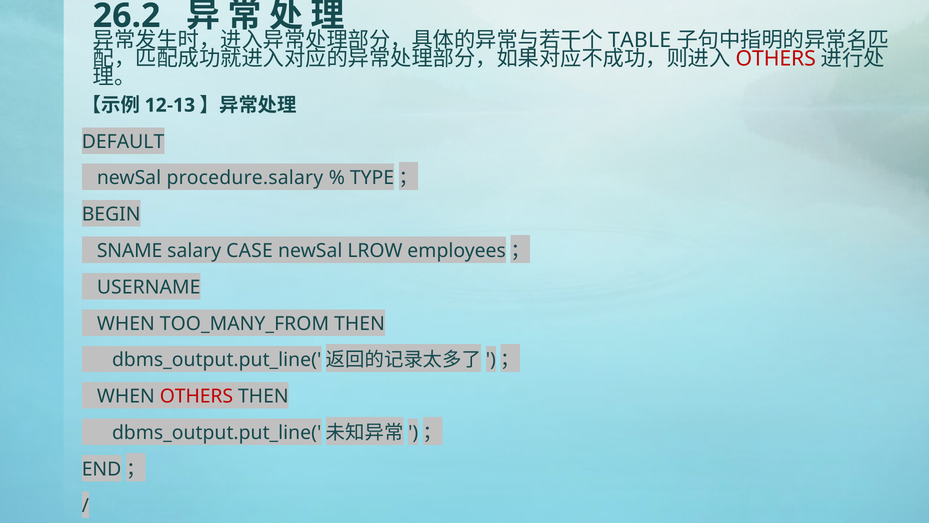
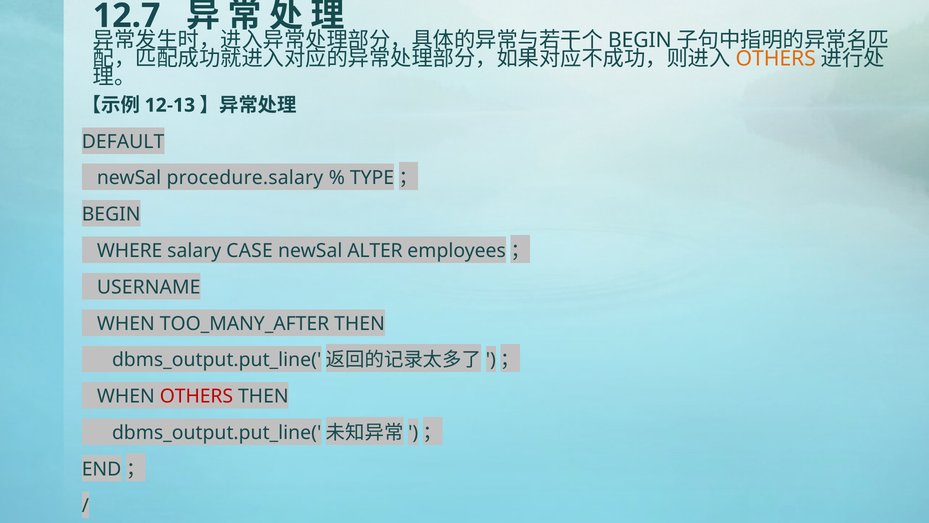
26.2: 26.2 -> 12.7
TABLE at (640, 40): TABLE -> BEGIN
OTHERS at (776, 59) colour: red -> orange
SNAME: SNAME -> WHERE
LROW: LROW -> ALTER
TOO_MANY_FROM: TOO_MANY_FROM -> TOO_MANY_AFTER
